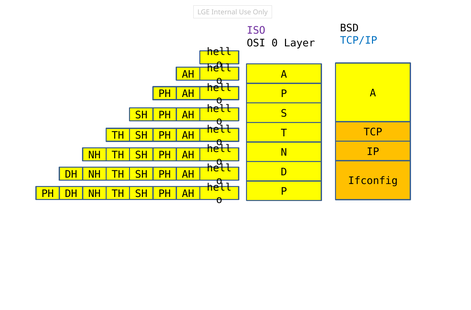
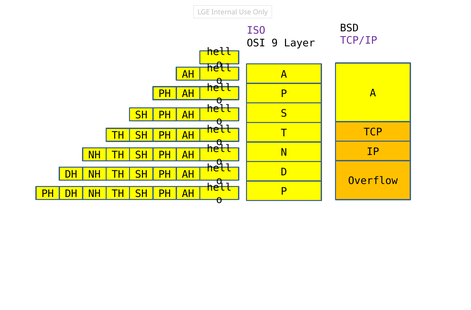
TCP/IP colour: blue -> purple
0: 0 -> 9
Ifconfig: Ifconfig -> Overflow
